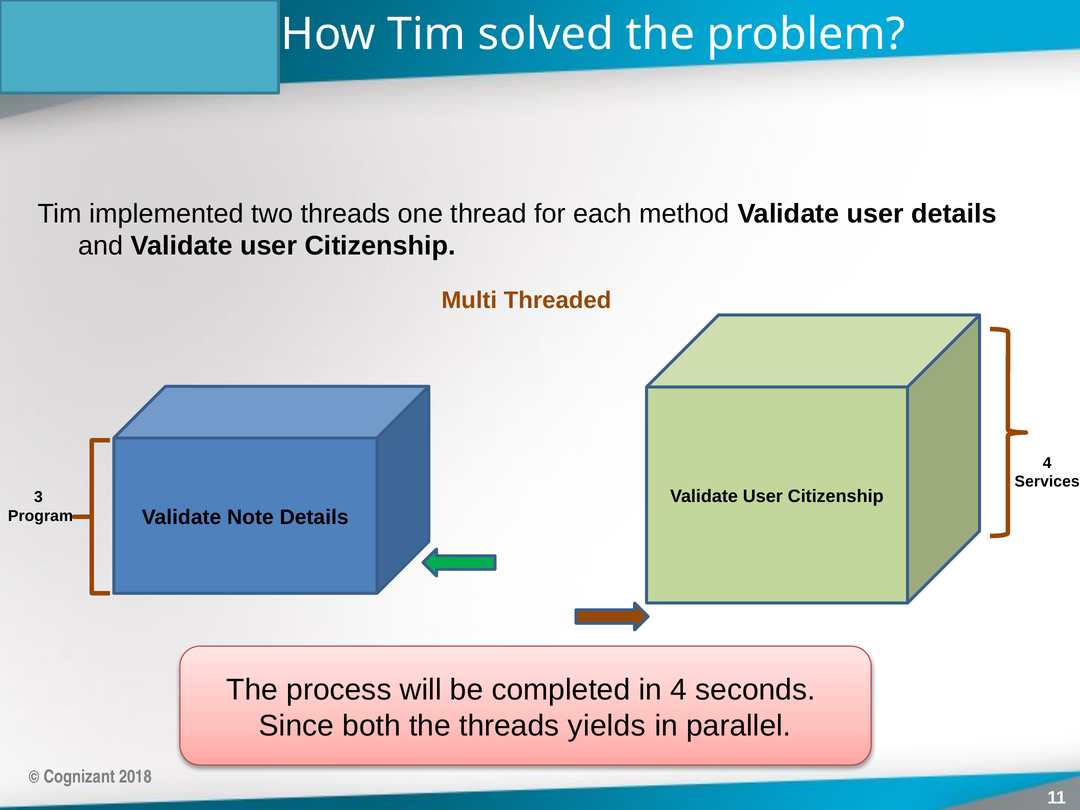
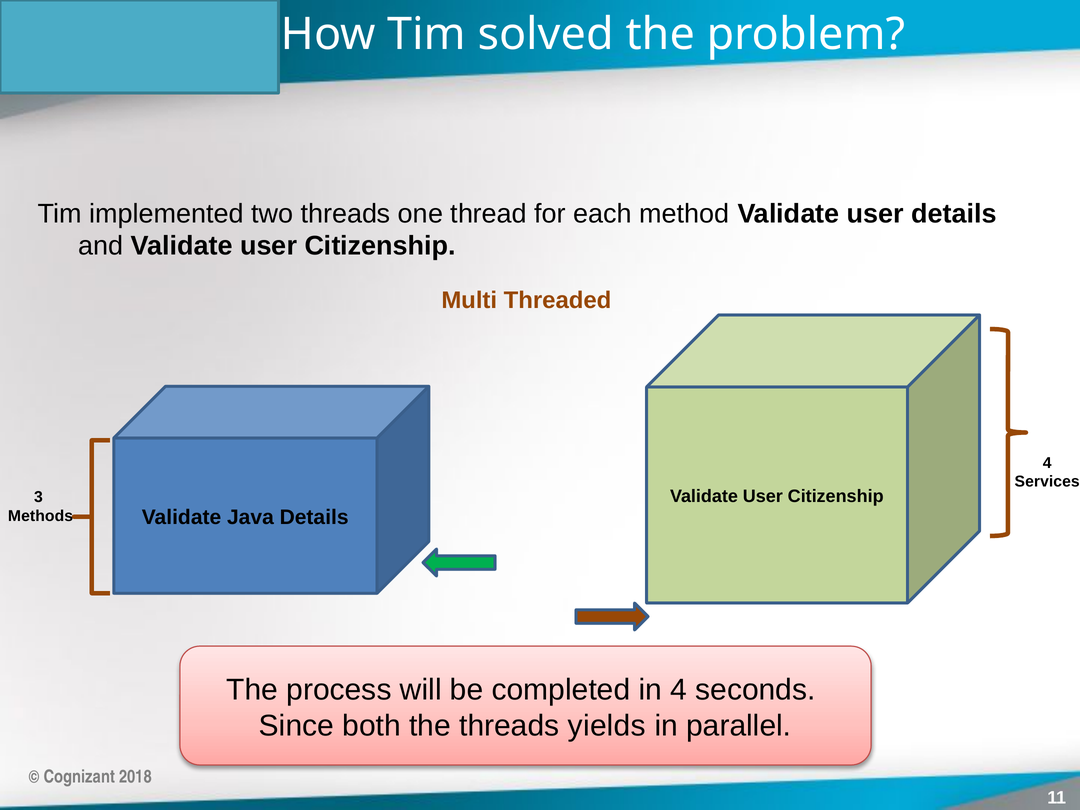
Note: Note -> Java
Program: Program -> Methods
